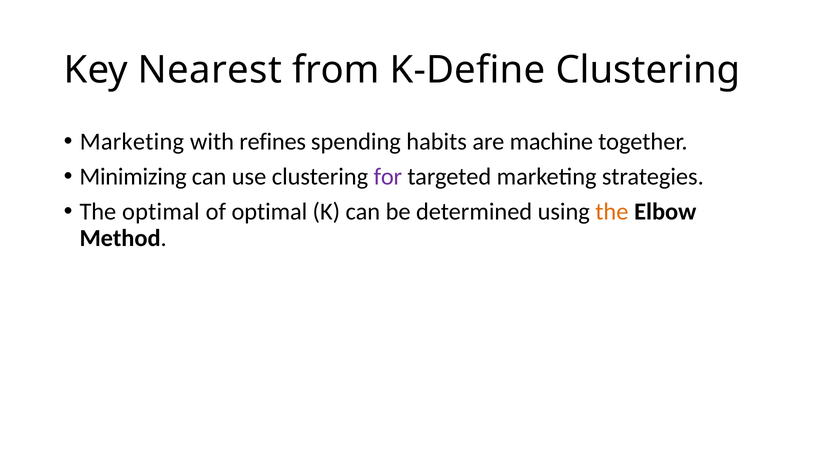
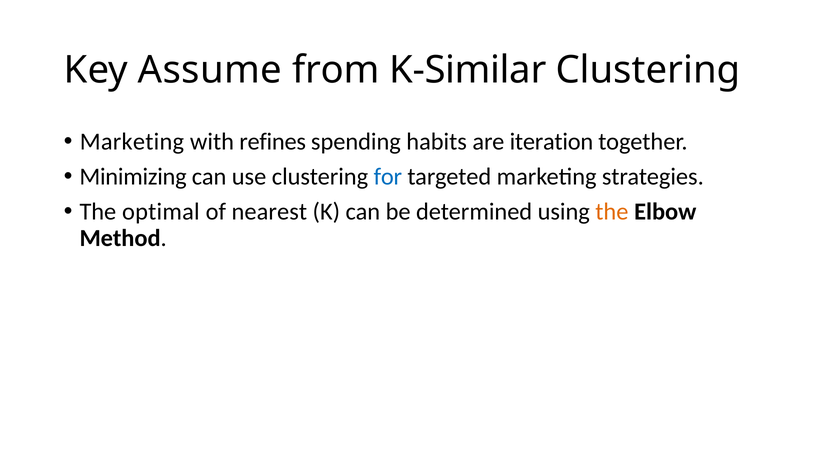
Nearest: Nearest -> Assume
K-Define: K-Define -> K-Similar
machine: machine -> iteration
for colour: purple -> blue
of optimal: optimal -> nearest
